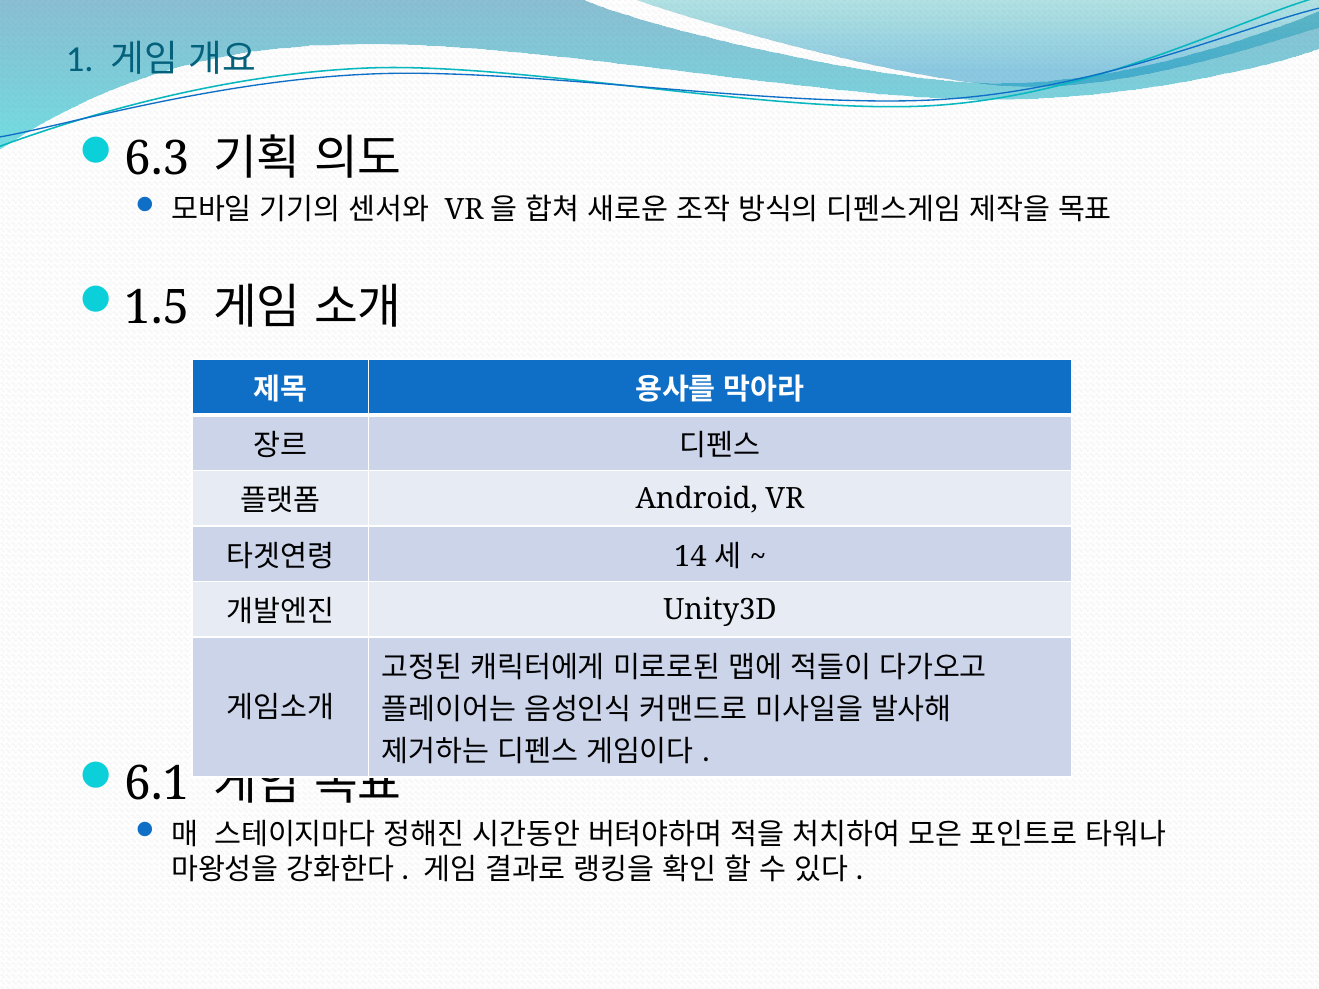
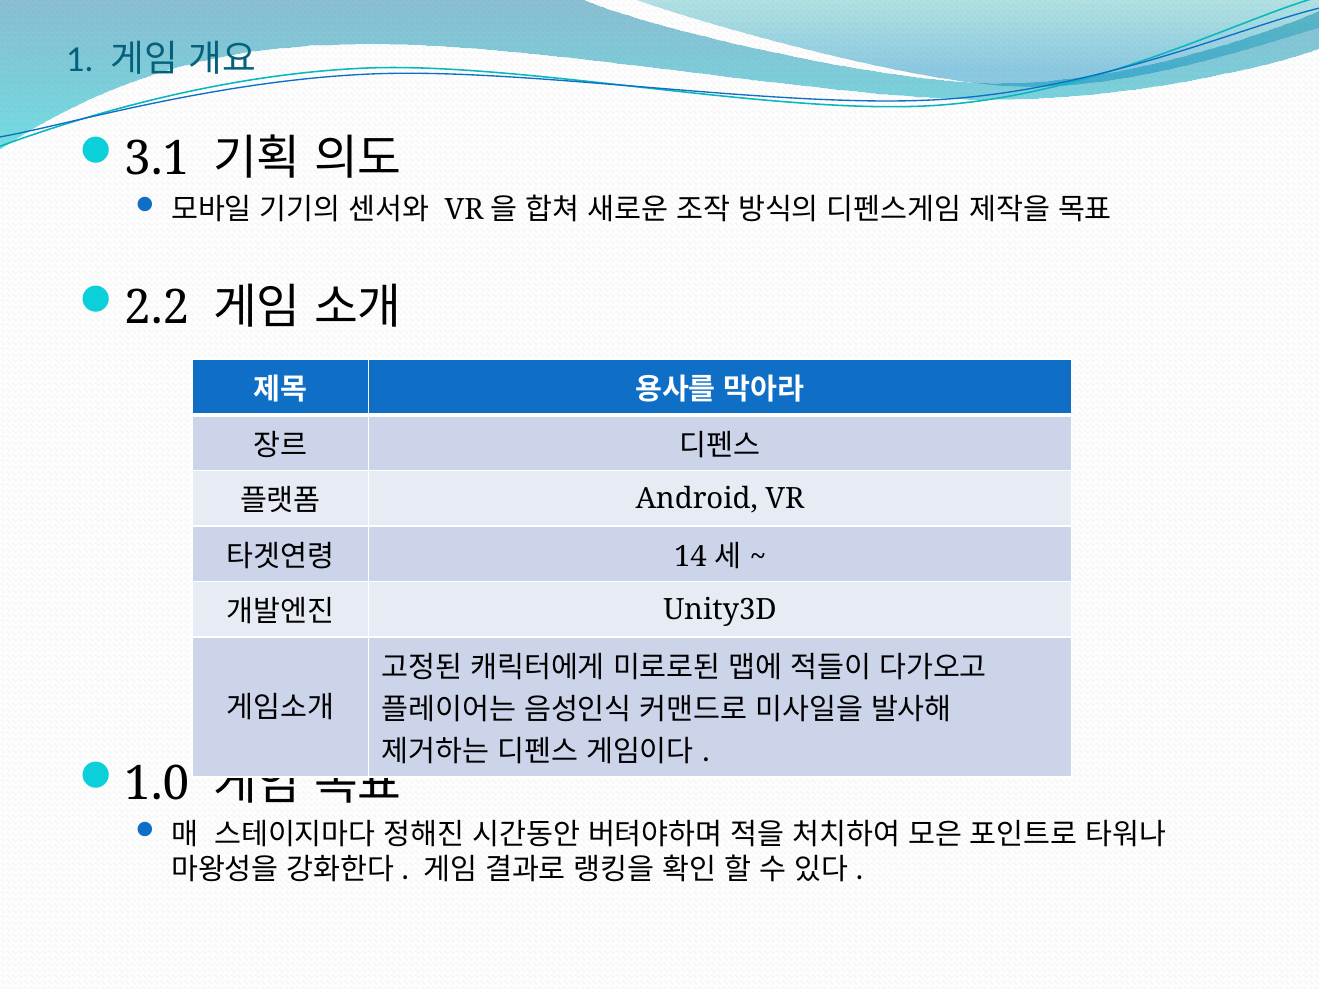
6.3: 6.3 -> 3.1
1.5: 1.5 -> 2.2
6.1: 6.1 -> 1.0
